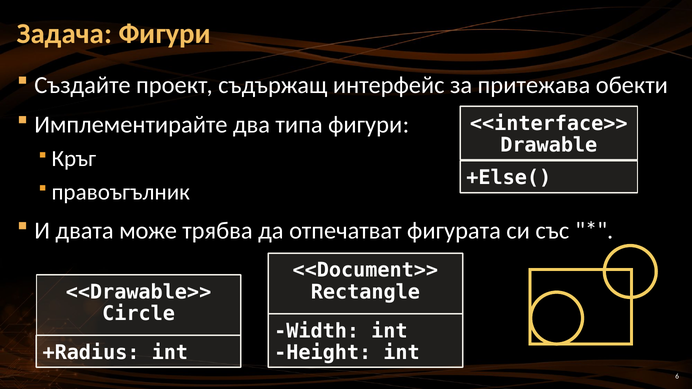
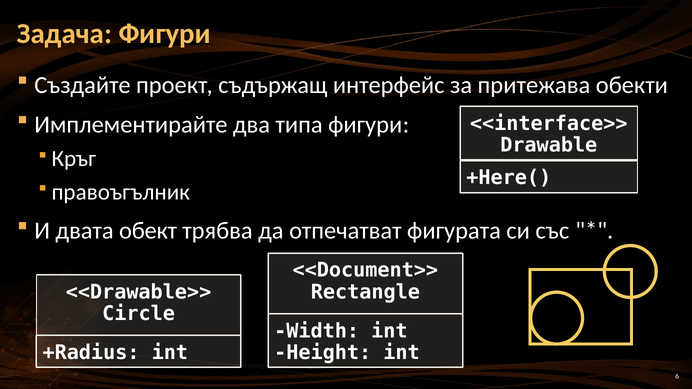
+Else(: +Else( -> +Here(
може: може -> обект
